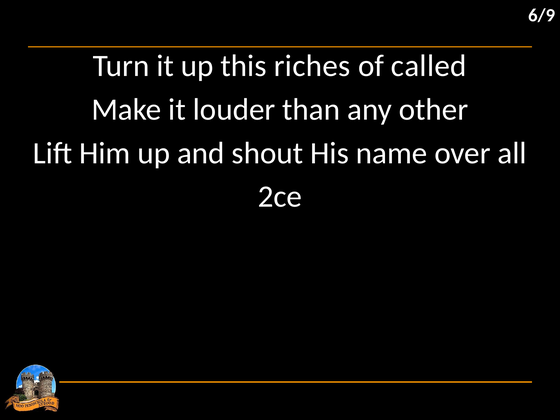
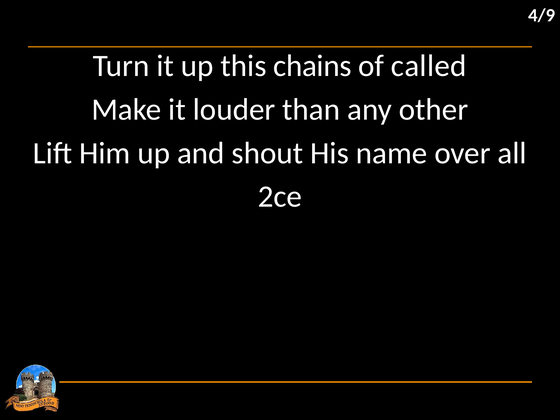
6/9: 6/9 -> 4/9
riches: riches -> chains
